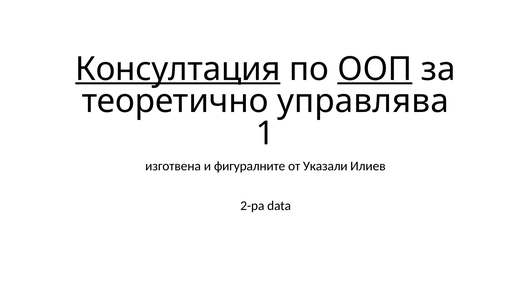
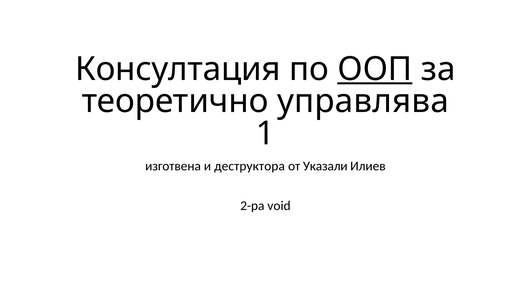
Консултация underline: present -> none
фигуралните: фигуралните -> деструктора
data: data -> void
